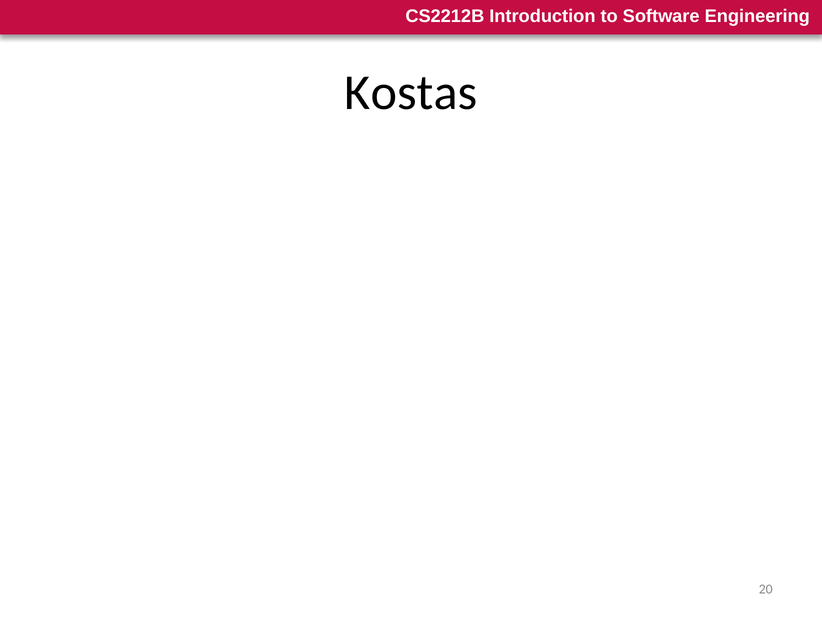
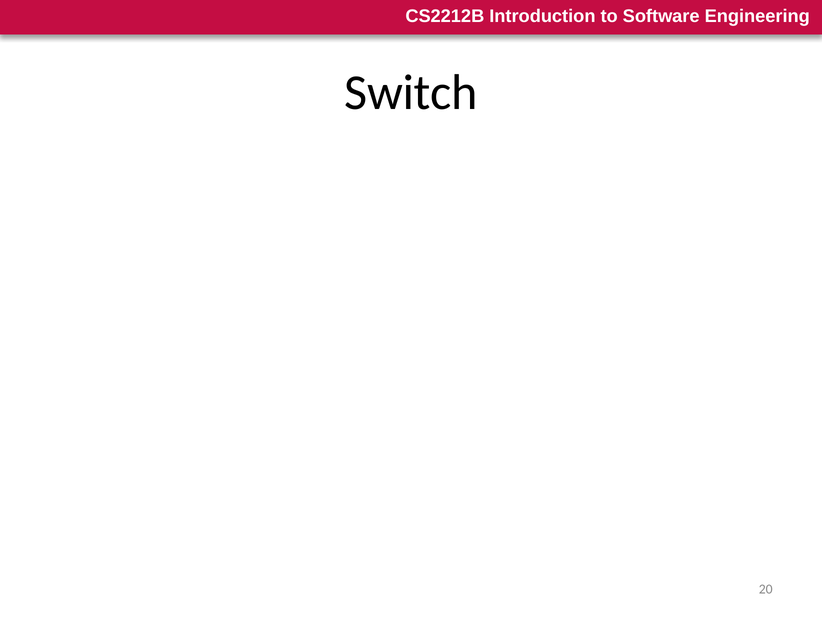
Kostas: Kostas -> Switch
